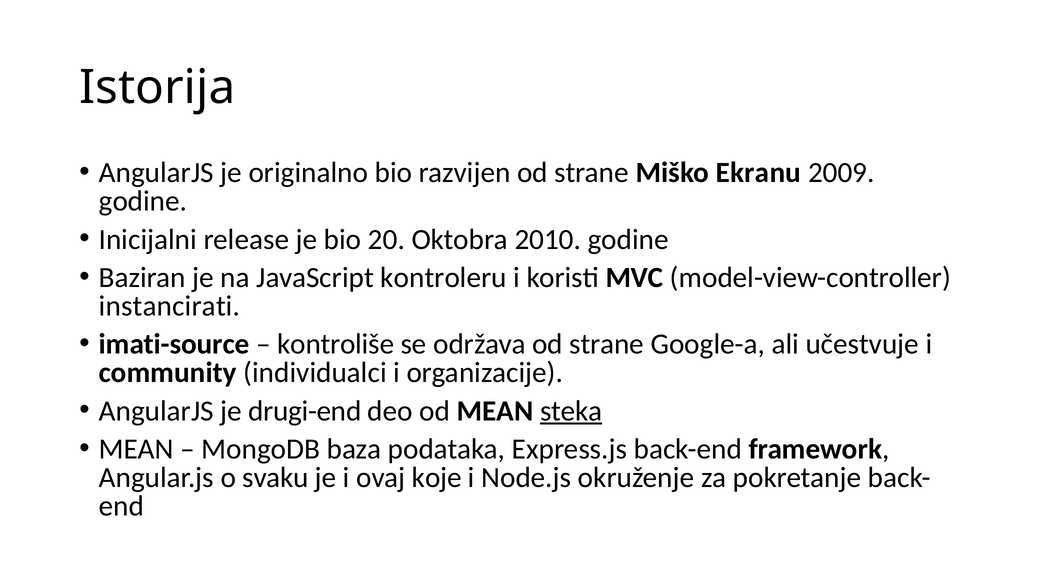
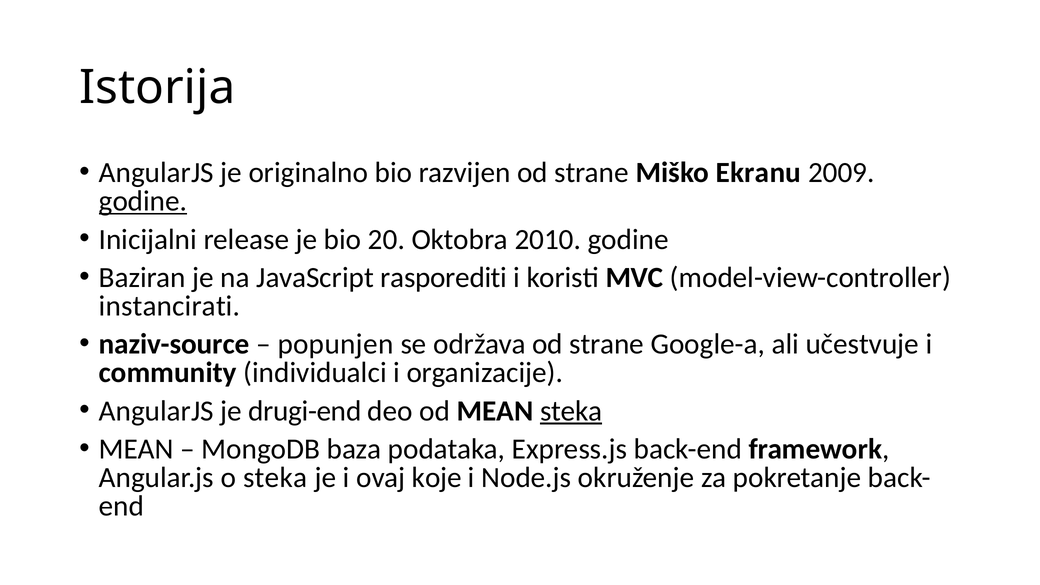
godine at (143, 201) underline: none -> present
kontroleru: kontroleru -> rasporediti
imati-source: imati-source -> naziv-source
kontroliše: kontroliše -> popunjen
o svaku: svaku -> steka
